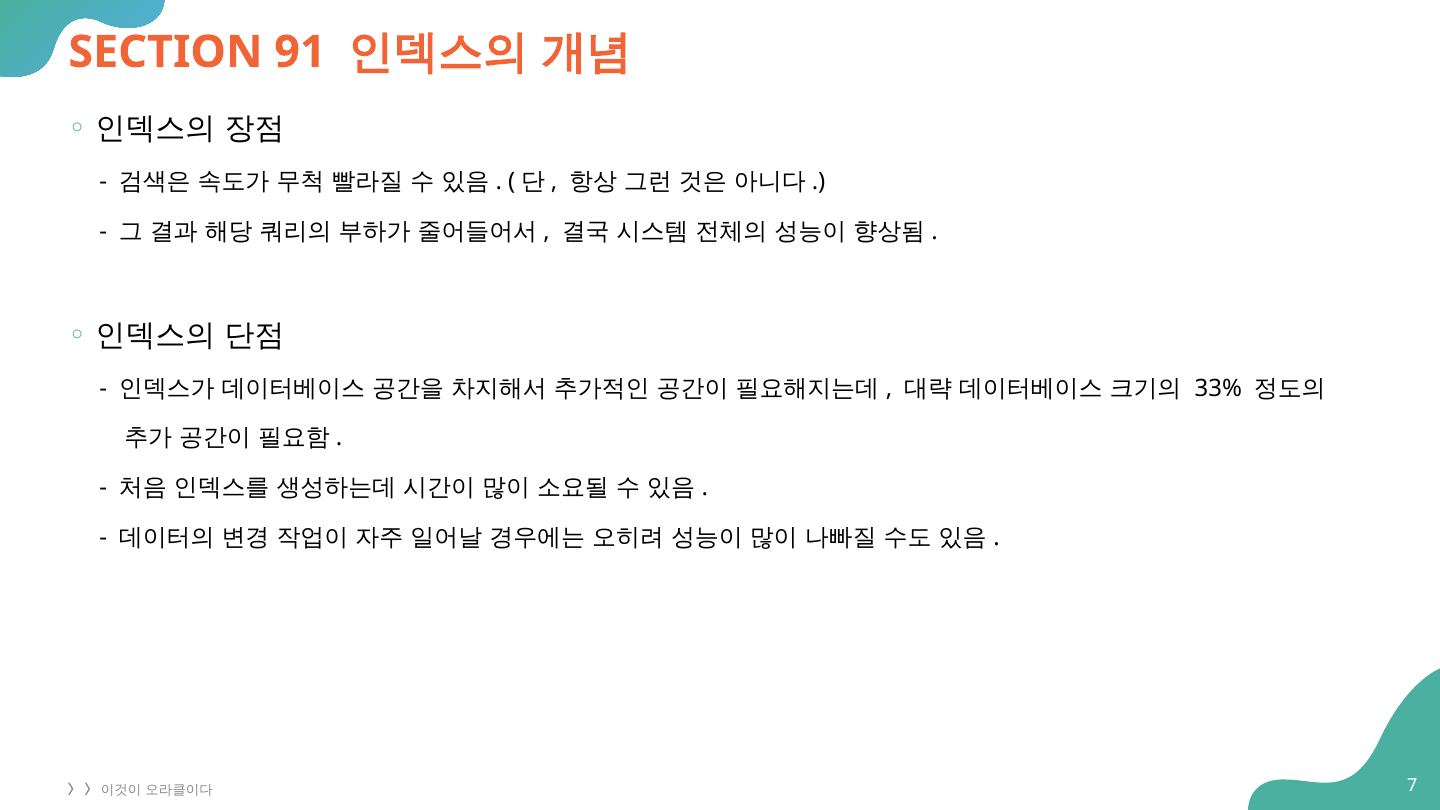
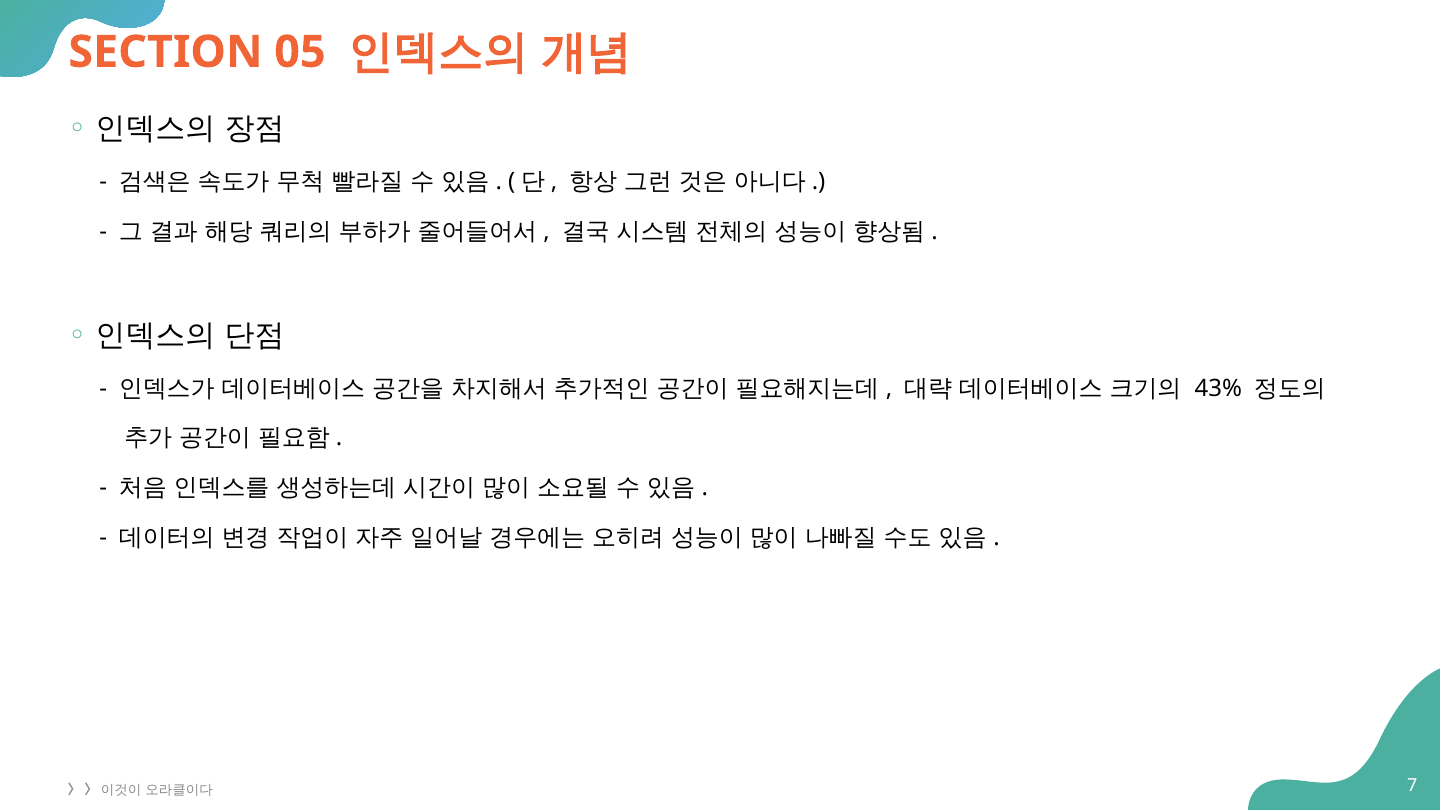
91: 91 -> 05
33%: 33% -> 43%
